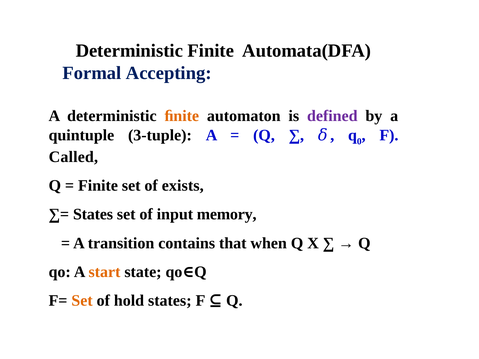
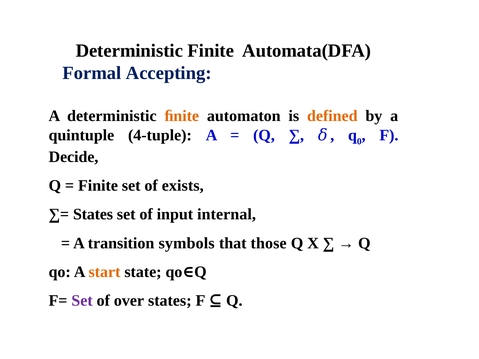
defined colour: purple -> orange
3-tuple: 3-tuple -> 4-tuple
Called: Called -> Decide
memory: memory -> internal
contains: contains -> symbols
when: when -> those
Set at (82, 301) colour: orange -> purple
hold: hold -> over
